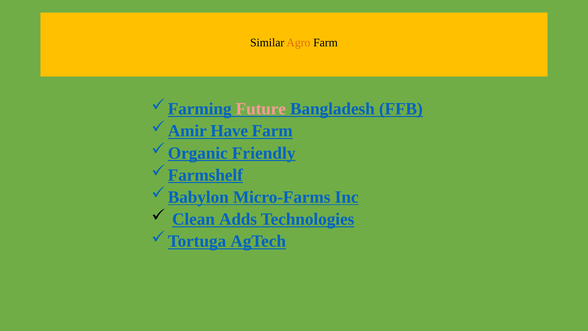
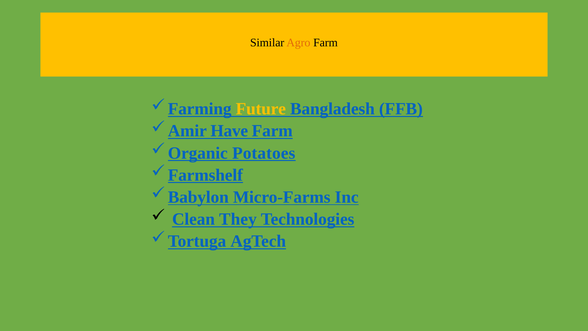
Future colour: pink -> yellow
Friendly: Friendly -> Potatoes
Adds: Adds -> They
